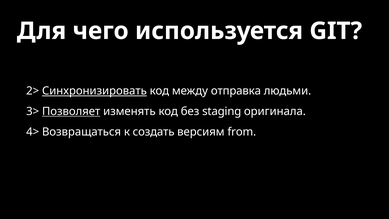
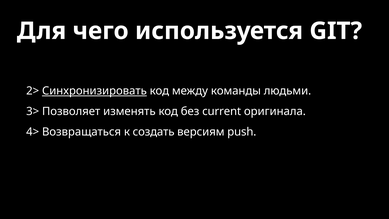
отправка: отправка -> команды
Позволяет underline: present -> none
staging: staging -> current
from: from -> push
